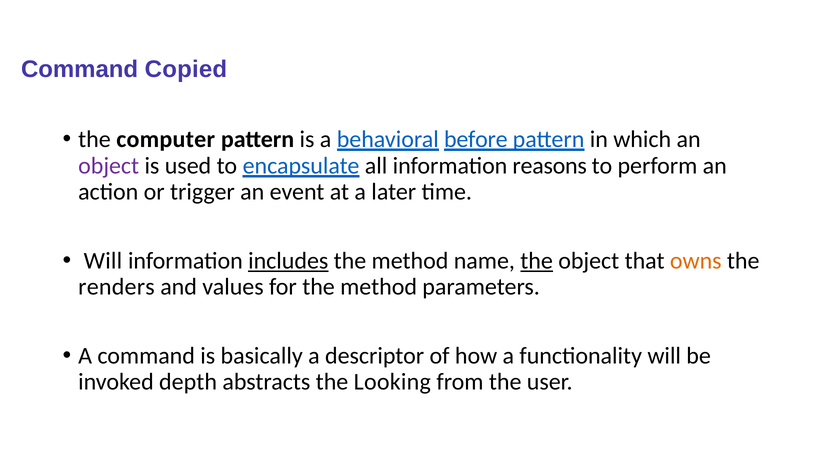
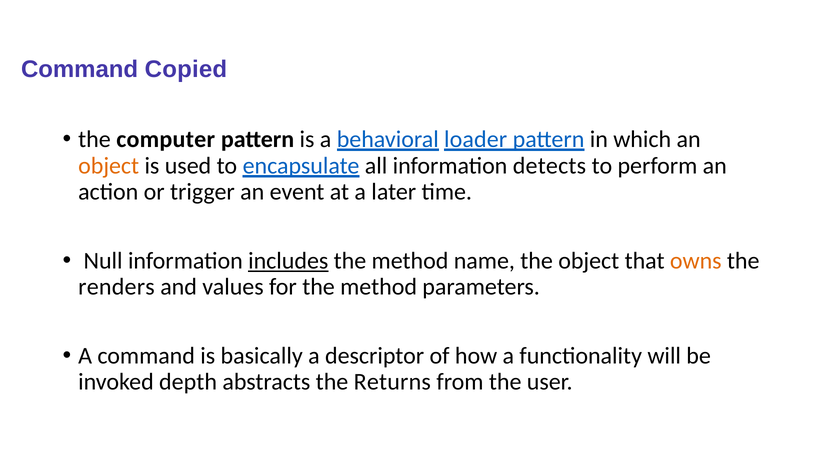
before: before -> loader
object at (109, 166) colour: purple -> orange
reasons: reasons -> detects
Will at (103, 261): Will -> Null
the at (537, 261) underline: present -> none
Looking: Looking -> Returns
